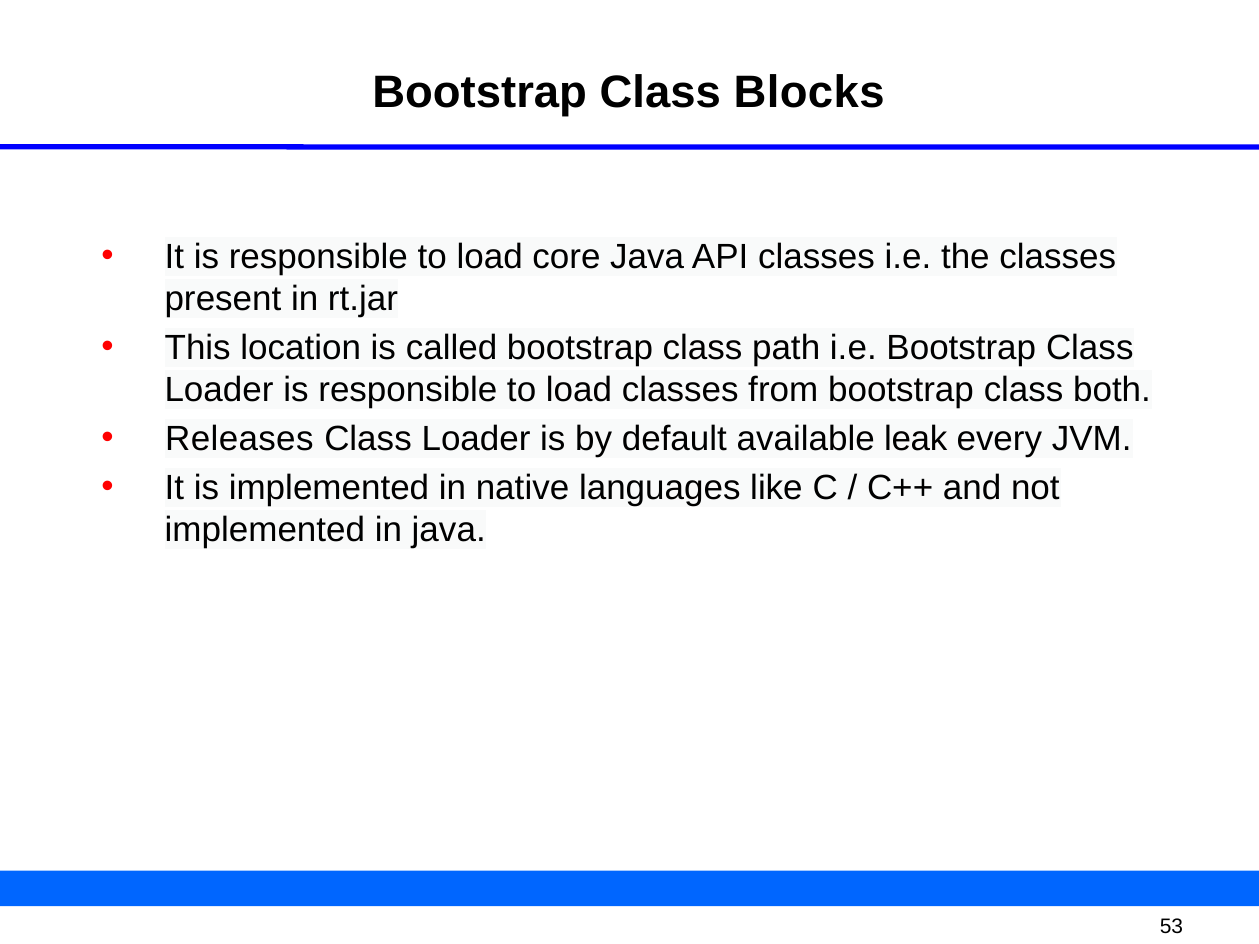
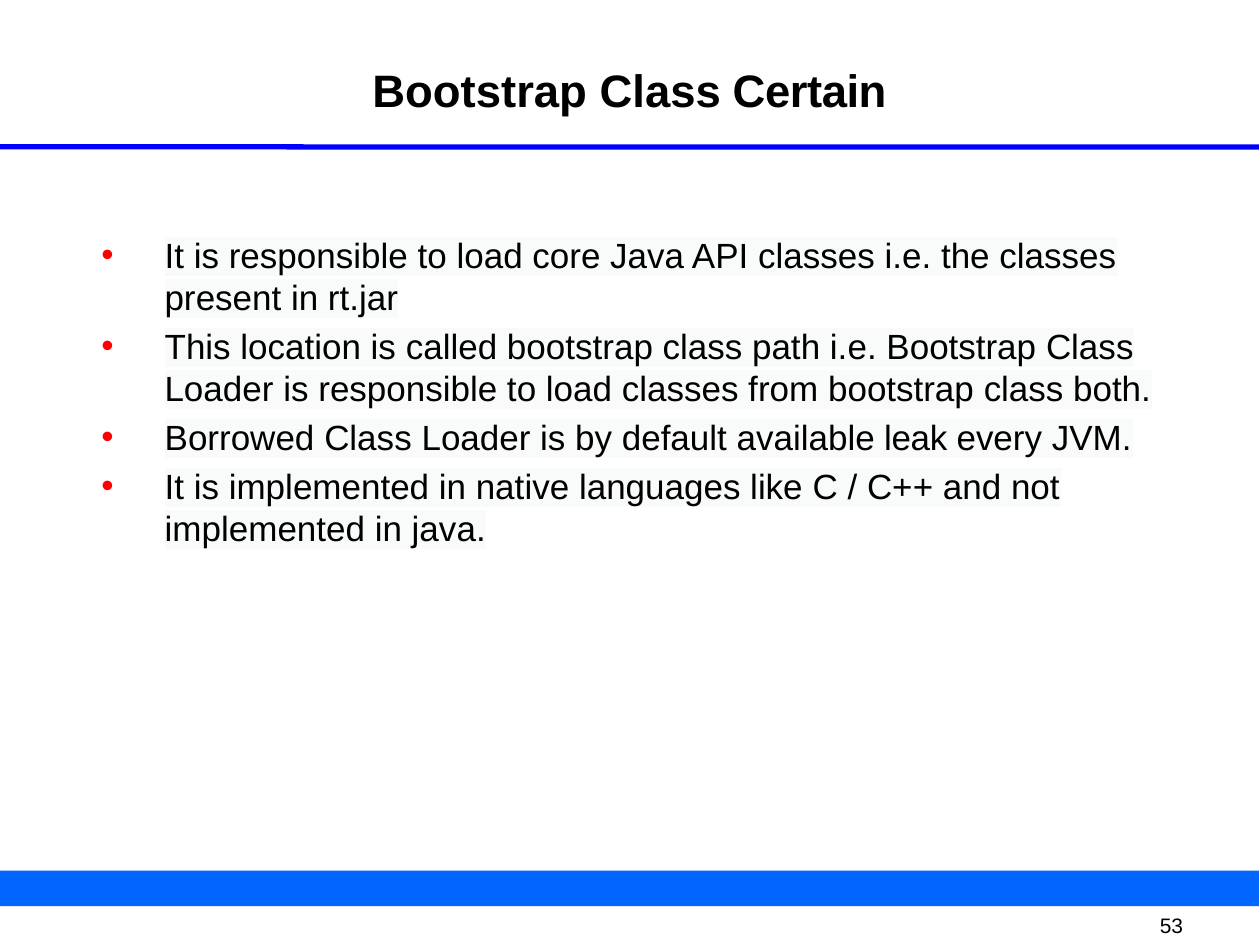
Blocks: Blocks -> Certain
Releases: Releases -> Borrowed
